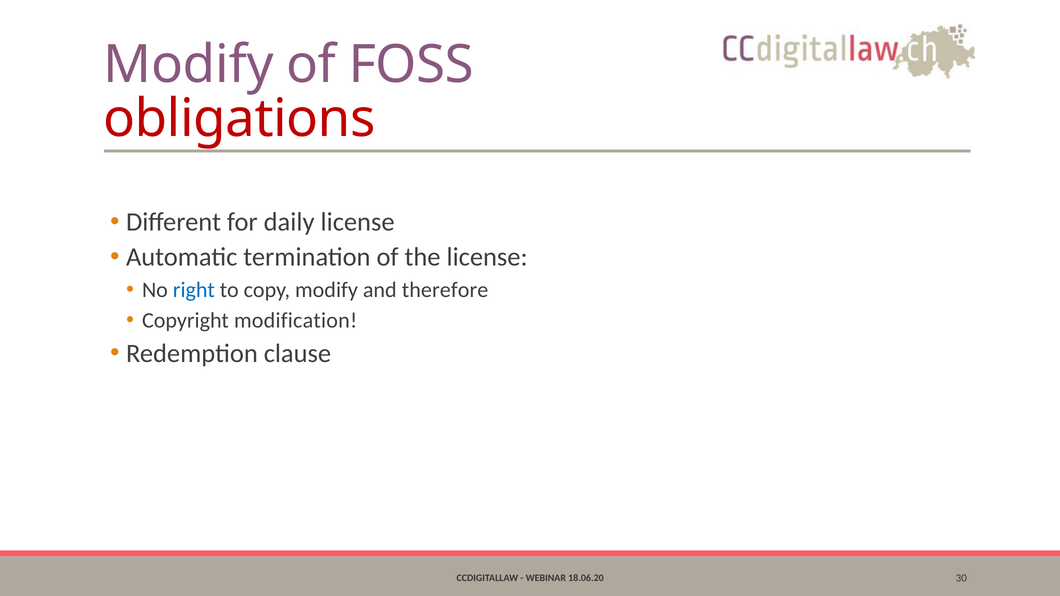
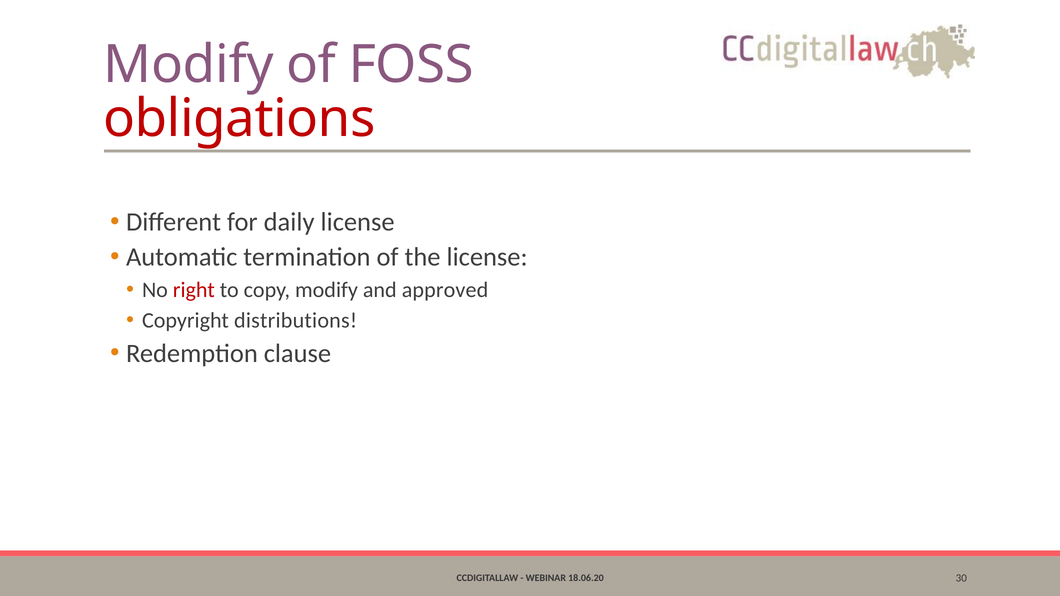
right colour: blue -> red
therefore: therefore -> approved
modification: modification -> distributions
